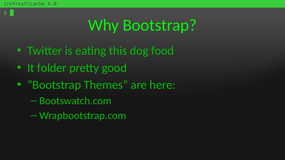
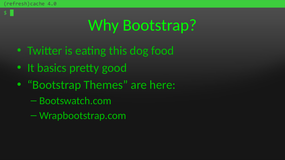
folder: folder -> basics
